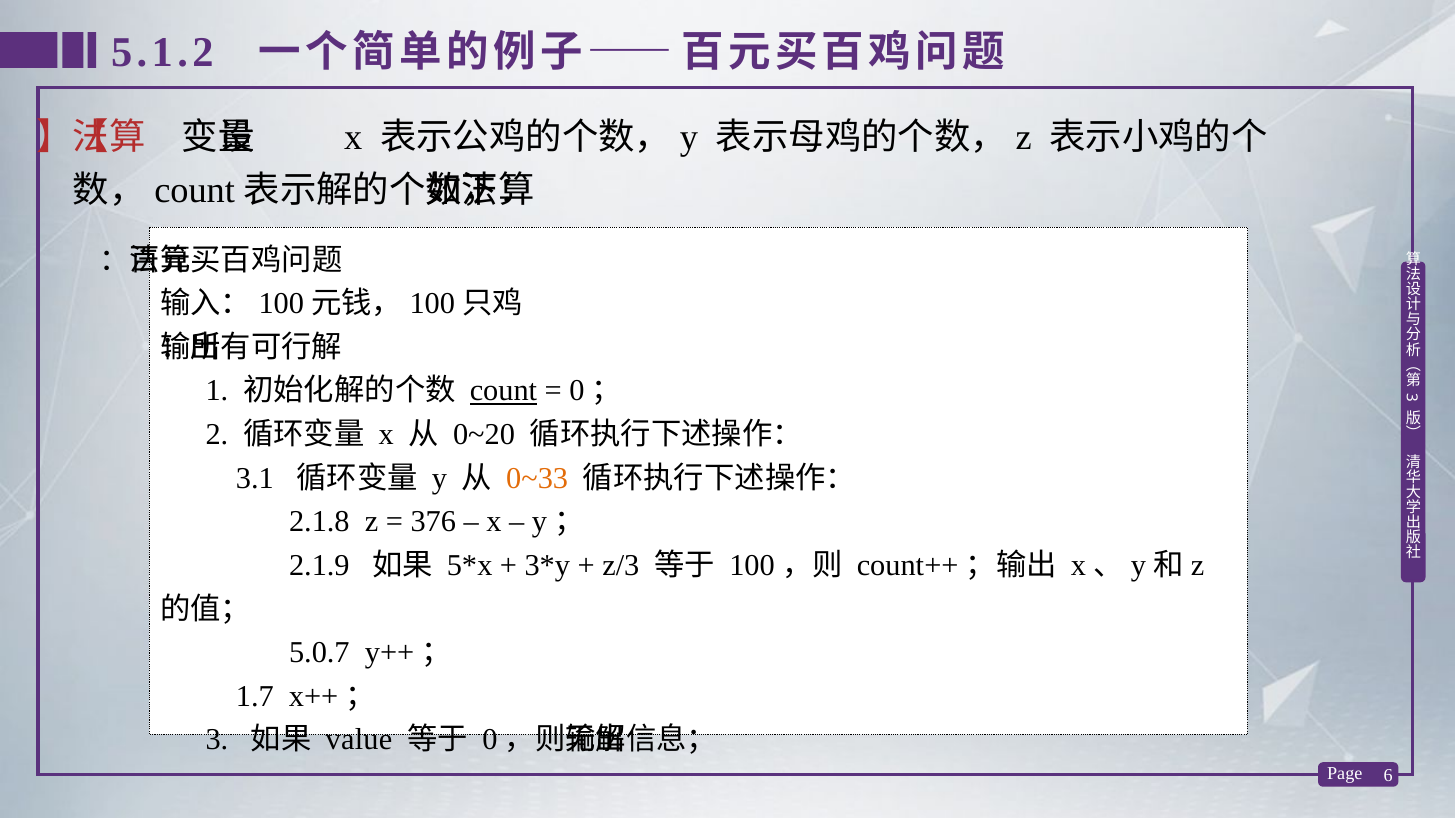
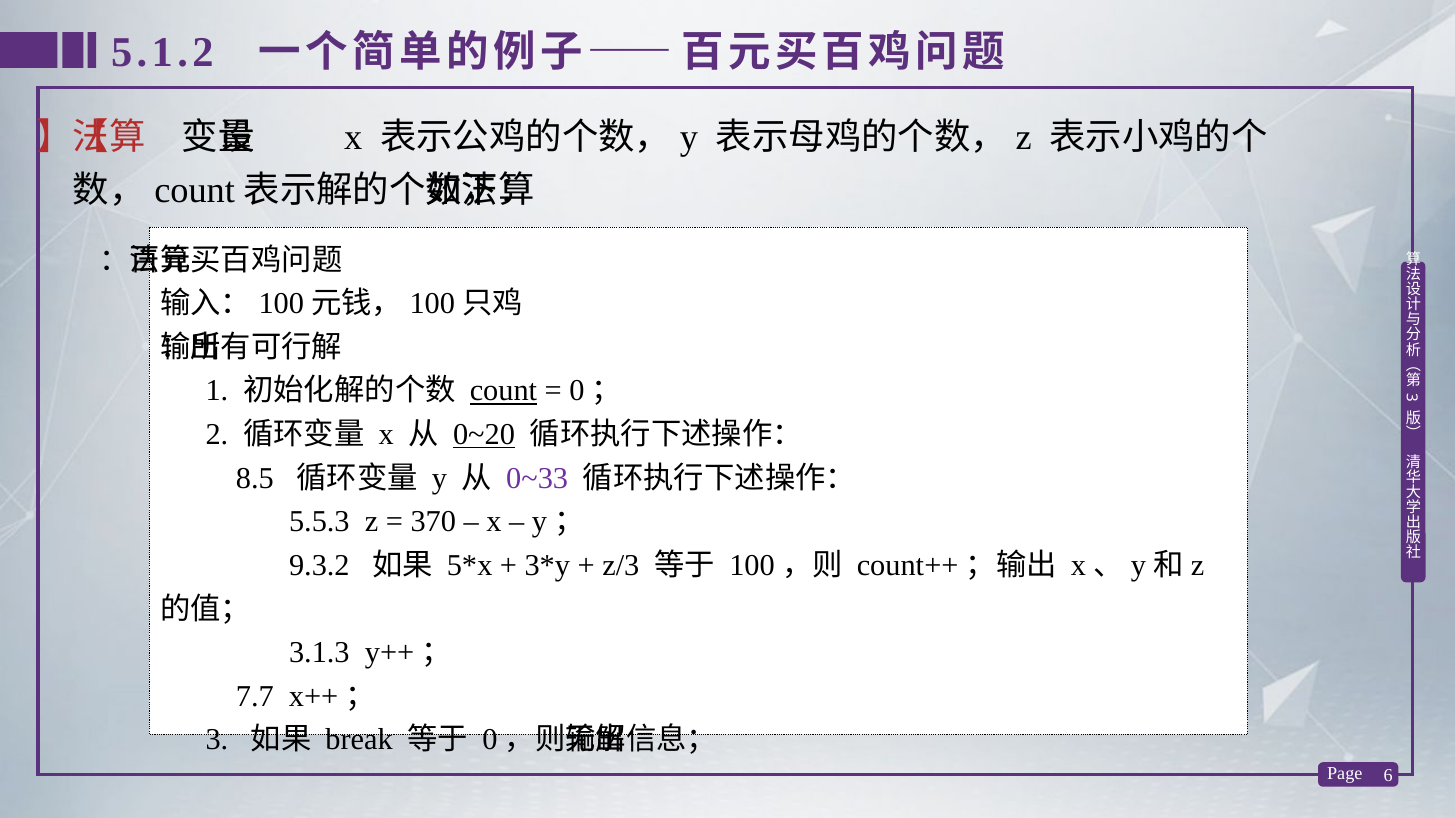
0~20 underline: none -> present
3.1: 3.1 -> 8.5
0~33 colour: orange -> purple
2.1.8: 2.1.8 -> 5.5.3
376: 376 -> 370
2.1.9: 2.1.9 -> 9.3.2
5.0.7: 5.0.7 -> 3.1.3
1.7: 1.7 -> 7.7
value: value -> break
